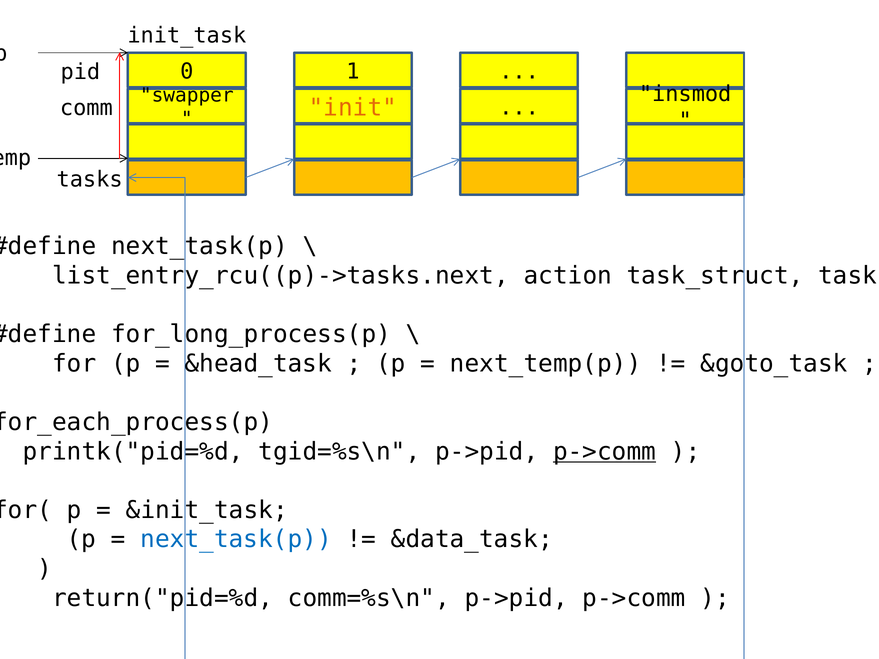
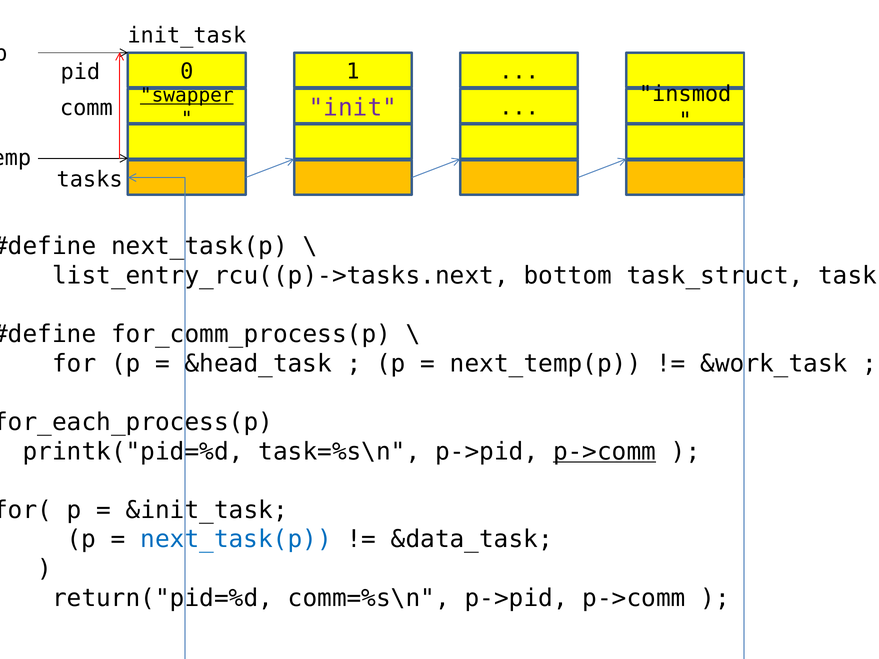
swapper underline: none -> present
init colour: orange -> purple
action: action -> bottom
for_long_process(p: for_long_process(p -> for_comm_process(p
&goto_task: &goto_task -> &work_task
tgid=%s\n: tgid=%s\n -> task=%s\n
